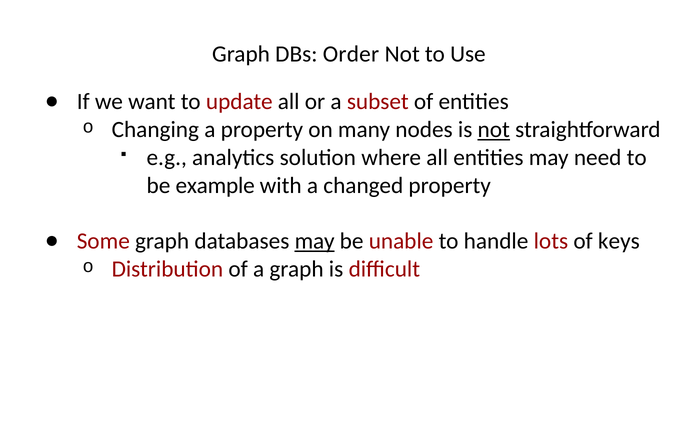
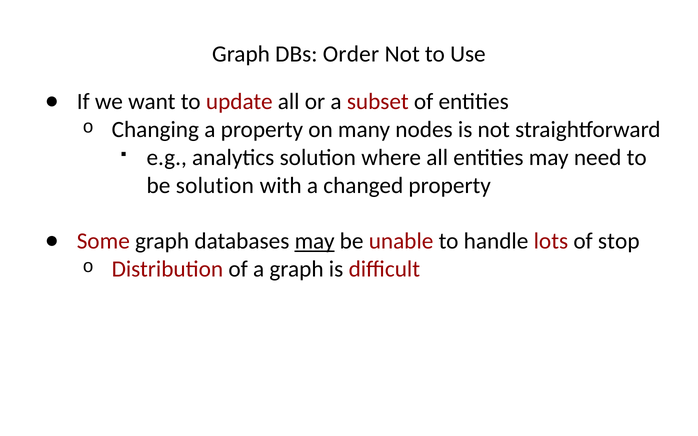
not at (494, 130) underline: present -> none
be example: example -> solution
keys: keys -> stop
